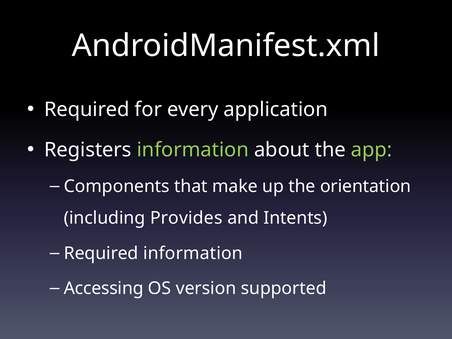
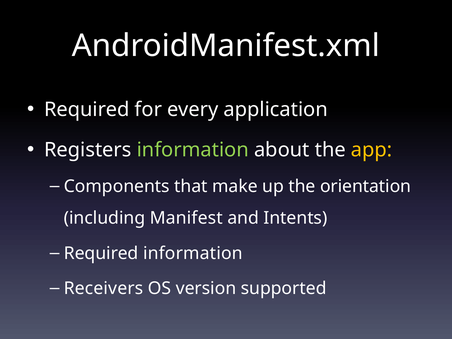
app colour: light green -> yellow
Provides: Provides -> Manifest
Accessing: Accessing -> Receivers
